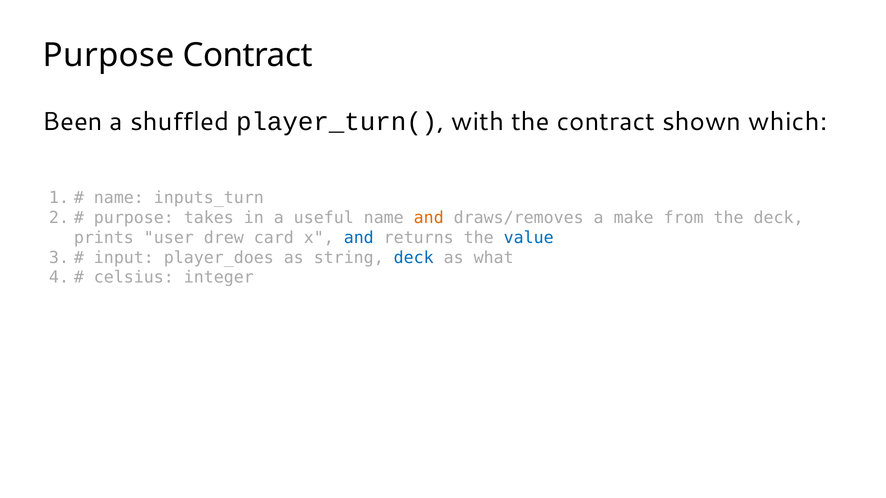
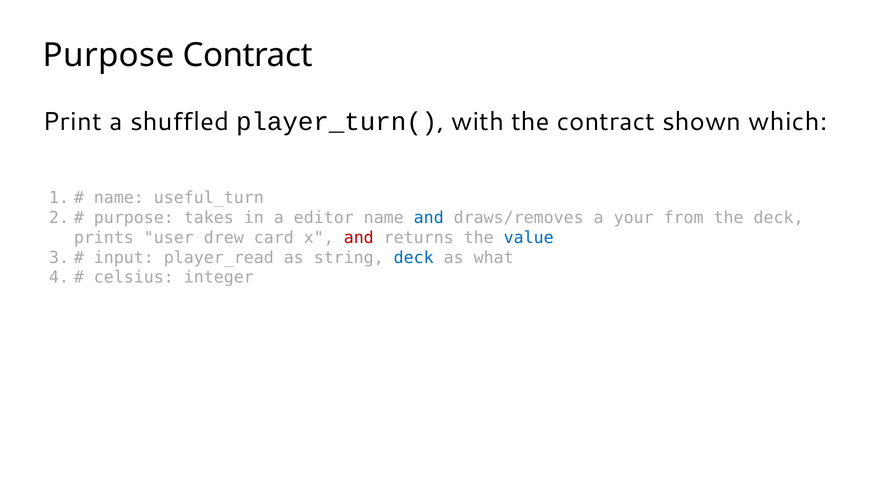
Been: Been -> Print
inputs_turn: inputs_turn -> useful_turn
useful: useful -> editor
and at (429, 218) colour: orange -> blue
make: make -> your
and at (359, 238) colour: blue -> red
player_does: player_does -> player_read
